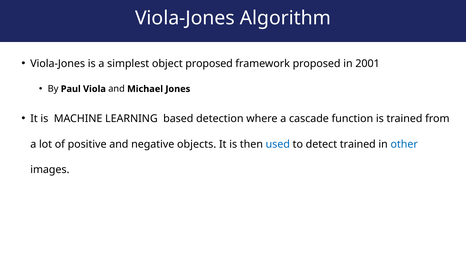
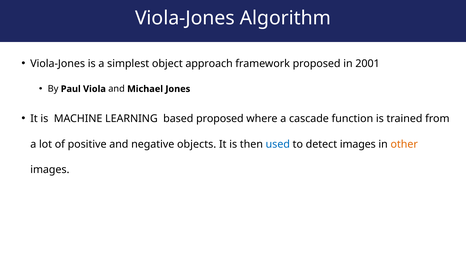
object proposed: proposed -> approach
based detection: detection -> proposed
detect trained: trained -> images
other colour: blue -> orange
